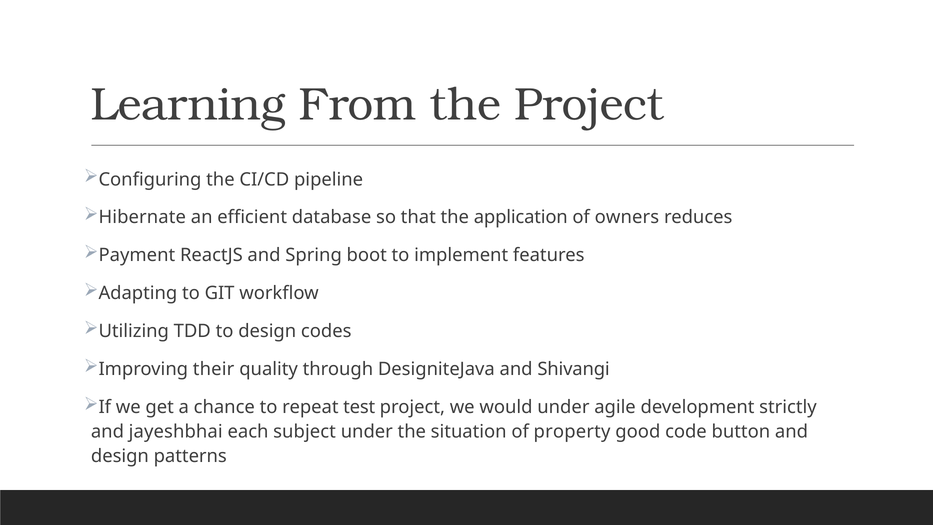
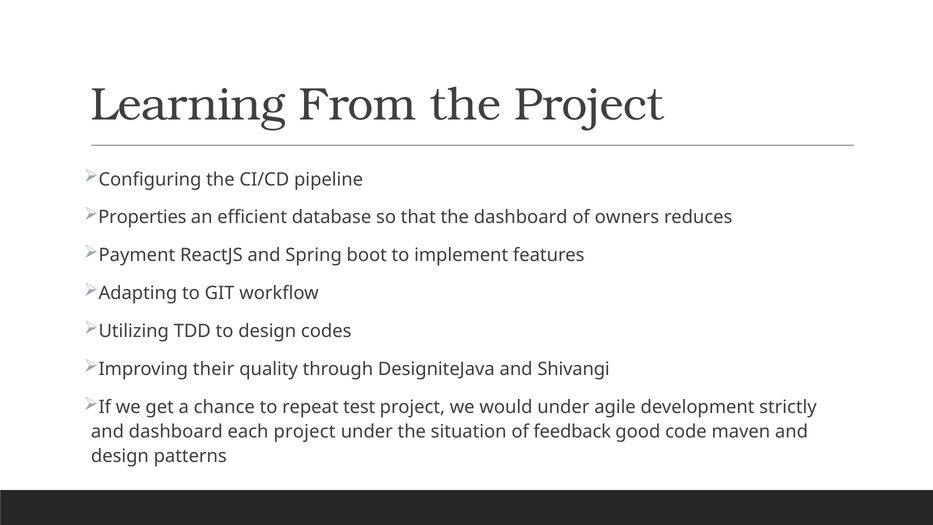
Hibernate: Hibernate -> Properties
the application: application -> dashboard
and jayeshbhai: jayeshbhai -> dashboard
each subject: subject -> project
property: property -> feedback
button: button -> maven
